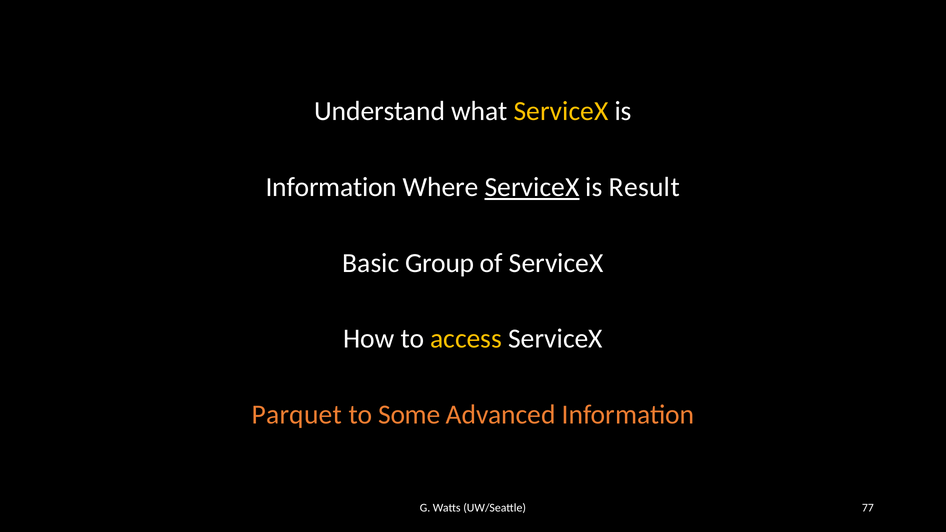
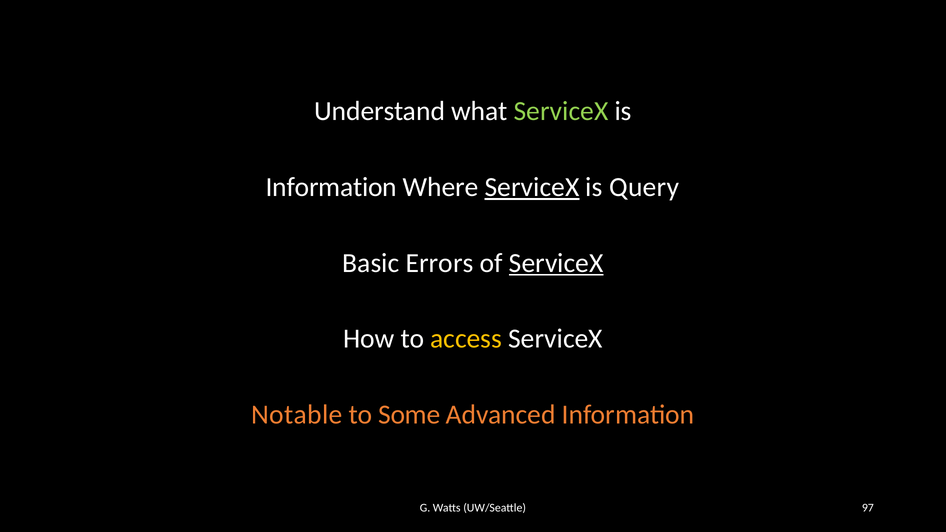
ServiceX at (561, 111) colour: yellow -> light green
Result: Result -> Query
Group: Group -> Errors
ServiceX at (556, 263) underline: none -> present
Parquet: Parquet -> Notable
77: 77 -> 97
